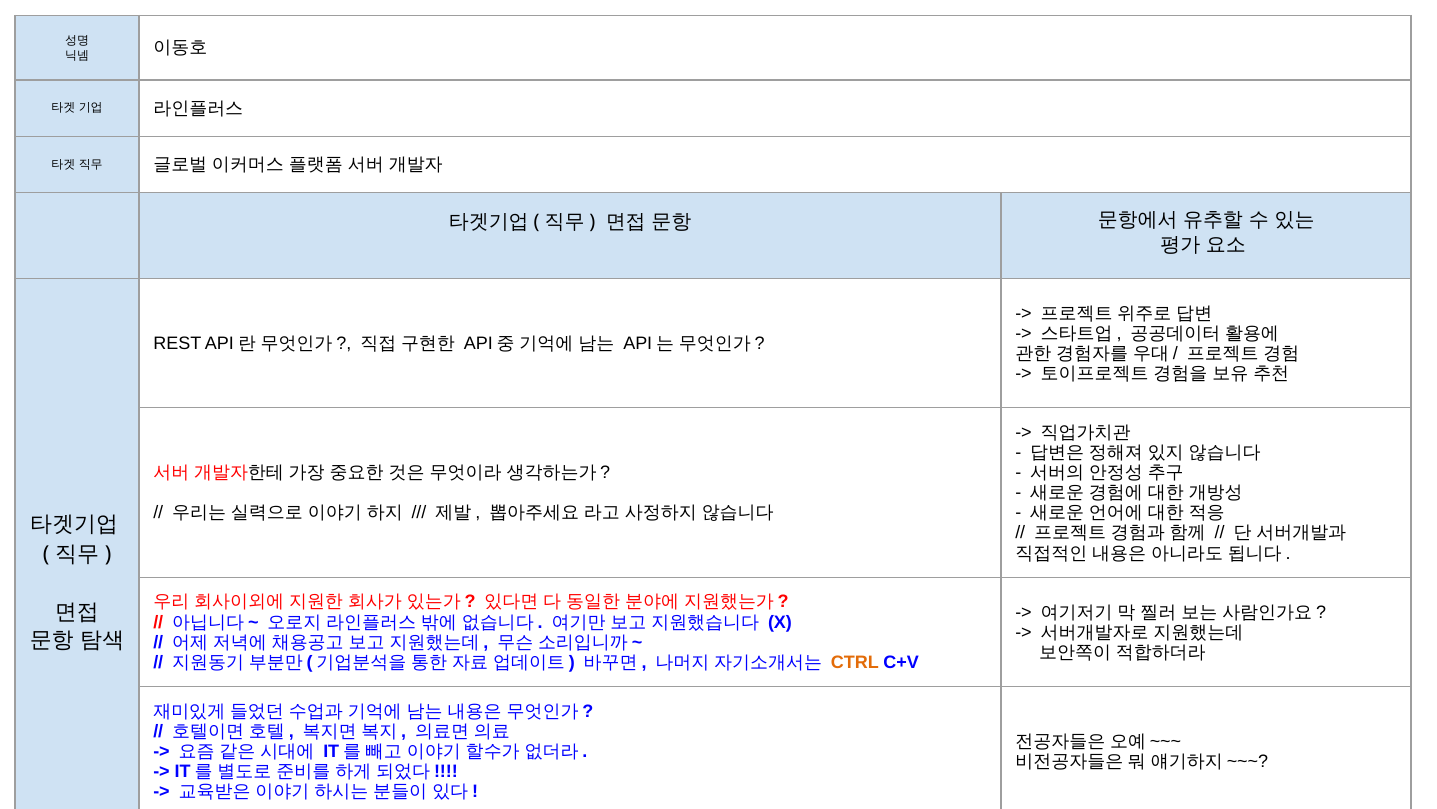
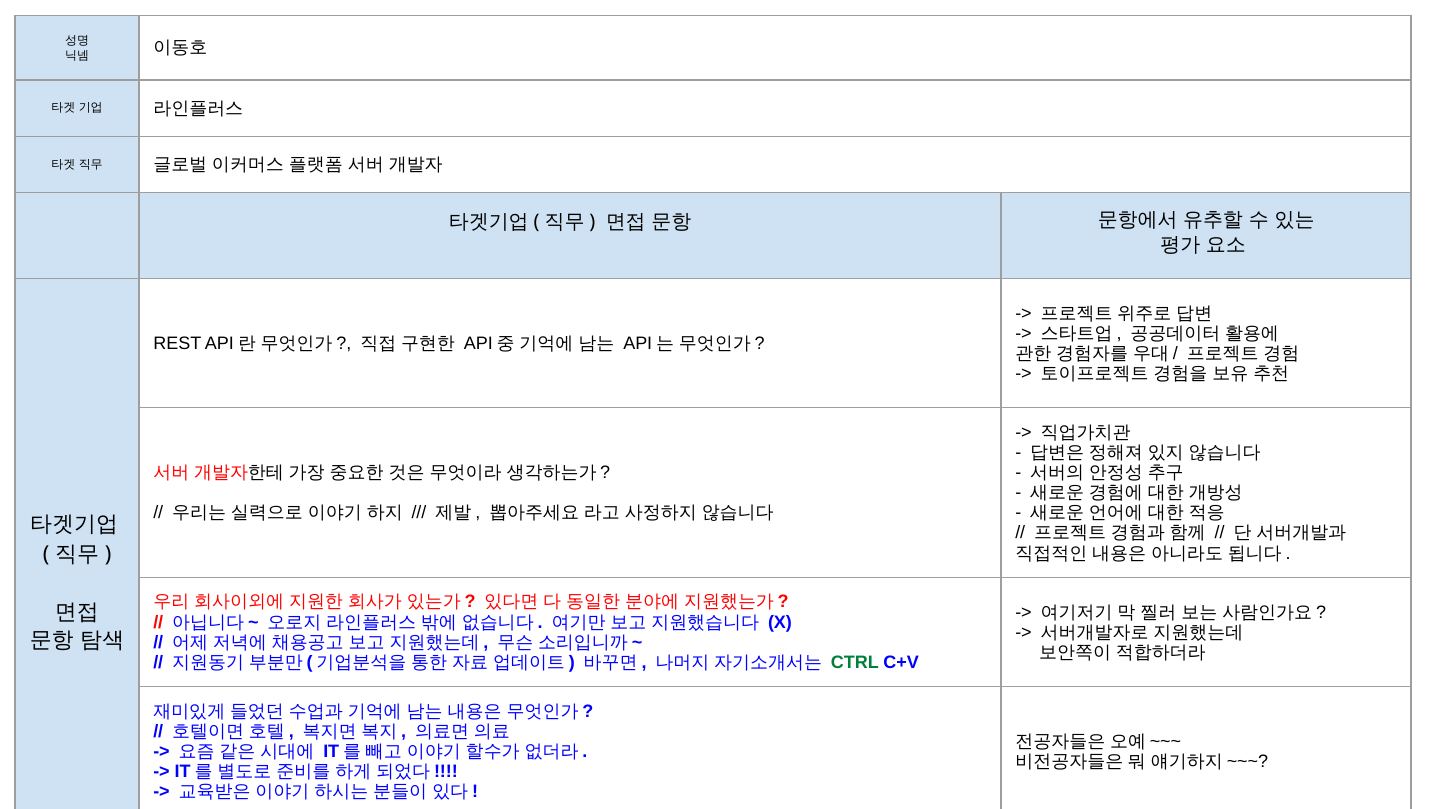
CTRL colour: orange -> green
